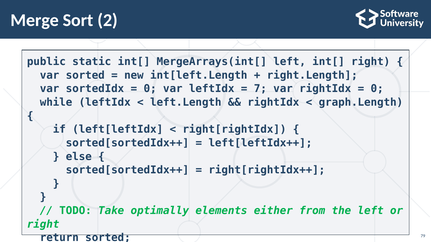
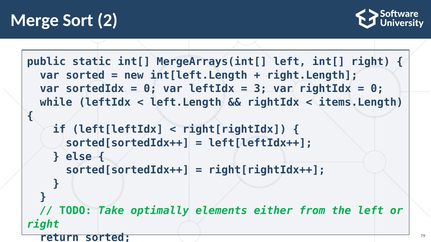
7: 7 -> 3
graph.Length: graph.Length -> items.Length
